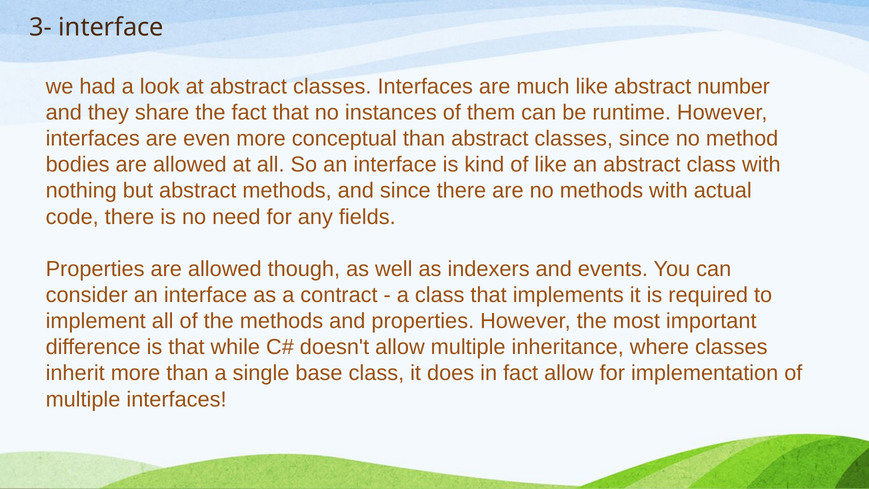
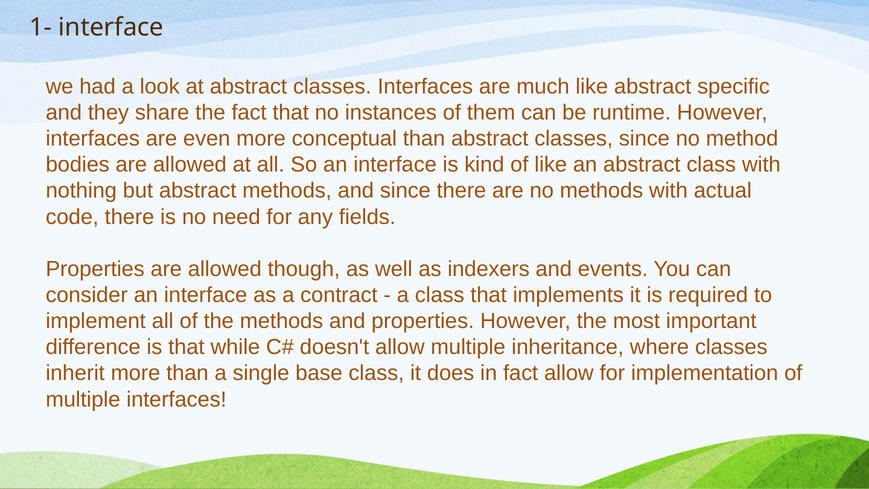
3-: 3- -> 1-
number: number -> specific
